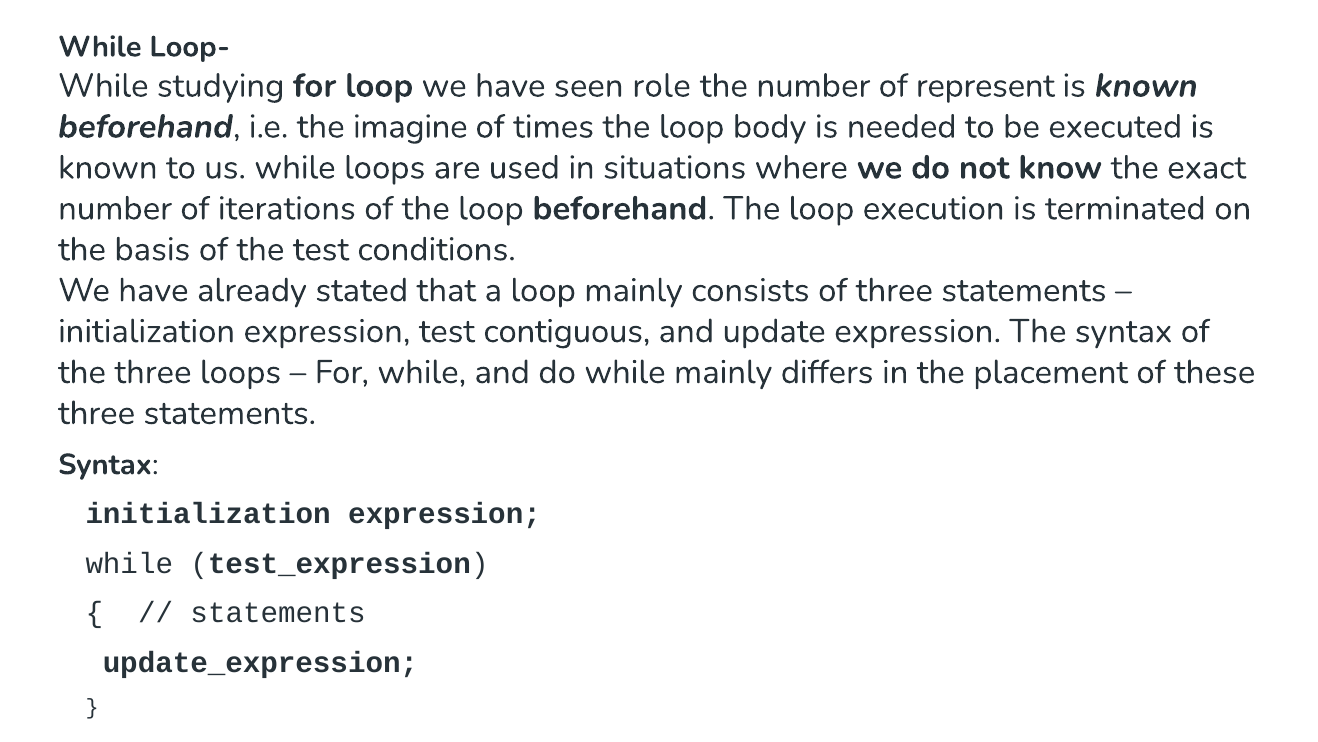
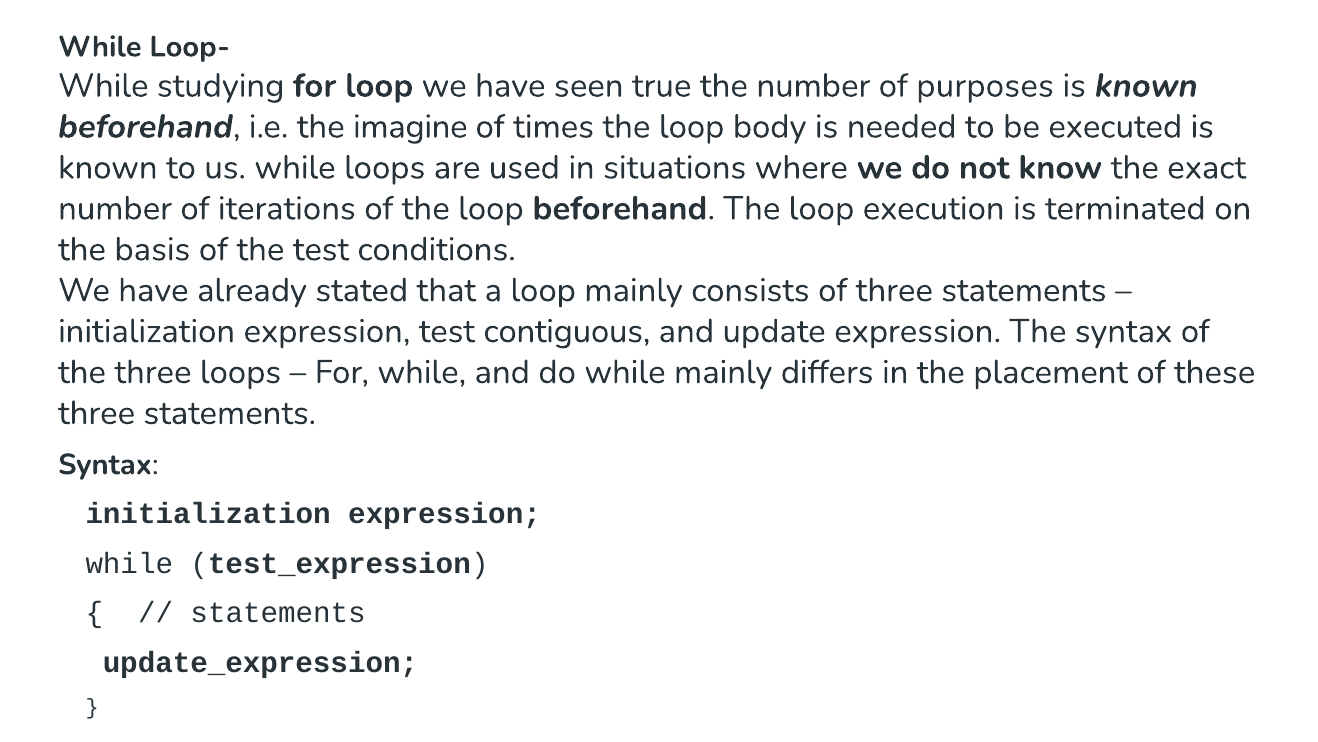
role: role -> true
represent: represent -> purposes
